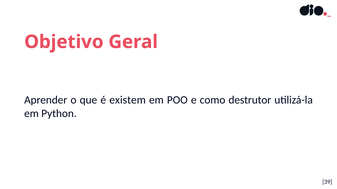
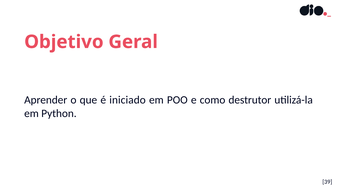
existem: existem -> iniciado
